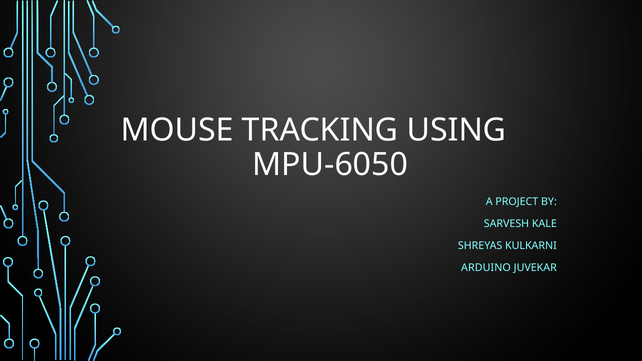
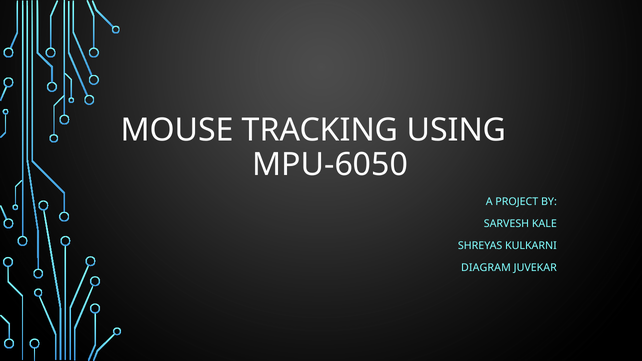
ARDUINO: ARDUINO -> DIAGRAM
